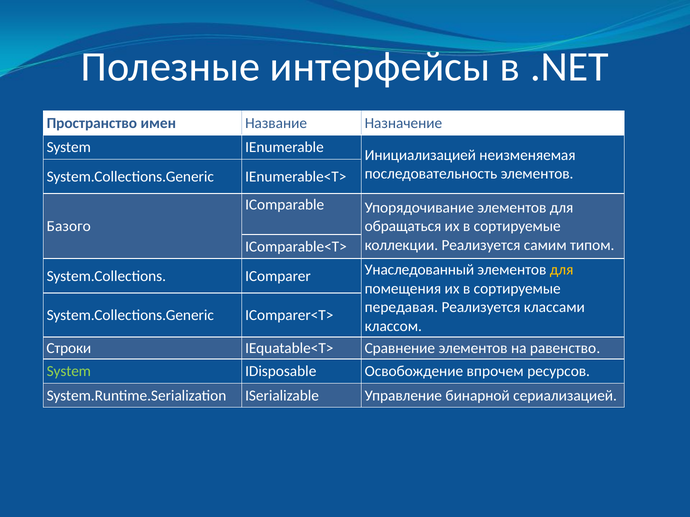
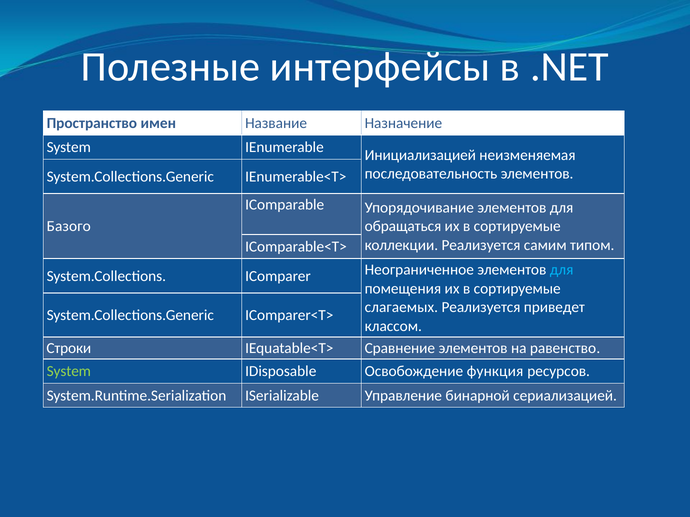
Унаследованный: Унаследованный -> Неограниченное
для at (562, 270) colour: yellow -> light blue
передавая: передавая -> слагаемых
классами: классами -> приведет
впрочем: впрочем -> функция
